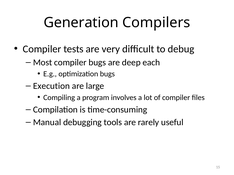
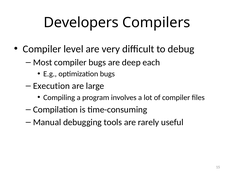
Generation: Generation -> Developers
tests: tests -> level
